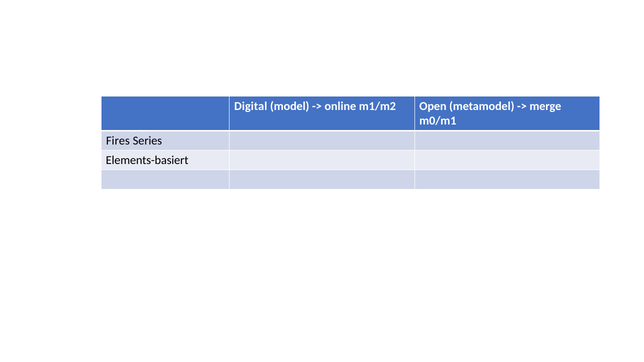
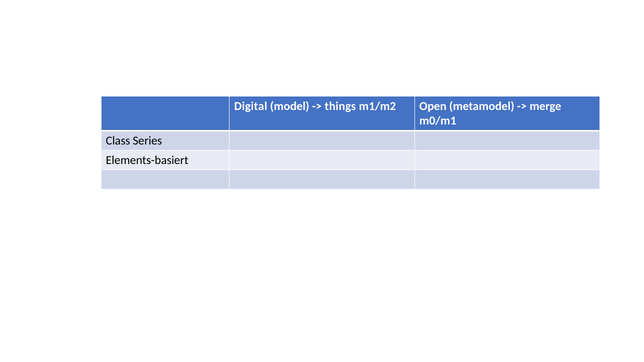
online: online -> things
Fires: Fires -> Class
